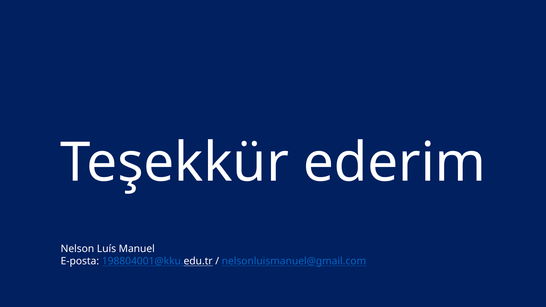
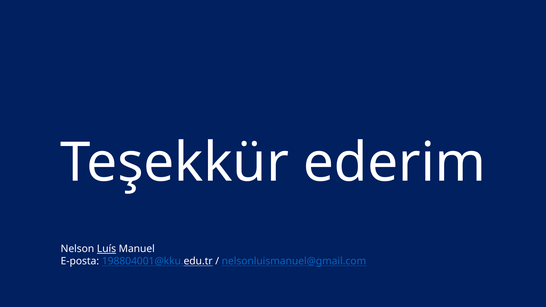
Luís underline: none -> present
